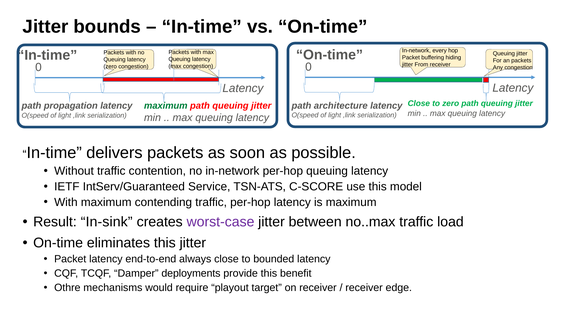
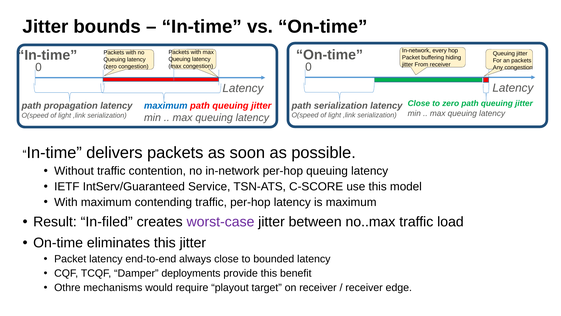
path architecture: architecture -> serialization
maximum at (166, 106) colour: green -> blue
In-sink: In-sink -> In-filed
